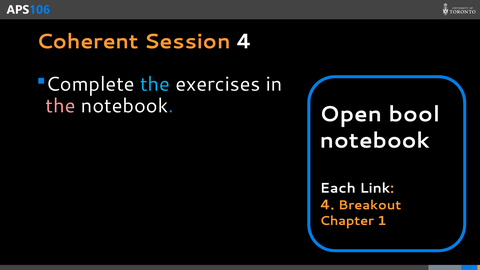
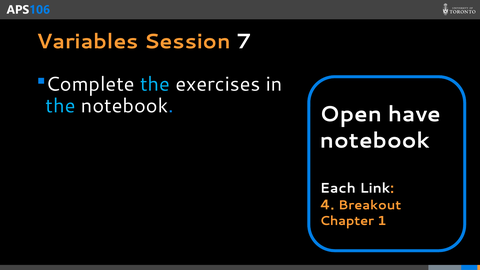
Coherent: Coherent -> Variables
Session 4: 4 -> 7
the at (61, 106) colour: pink -> light blue
bool: bool -> have
